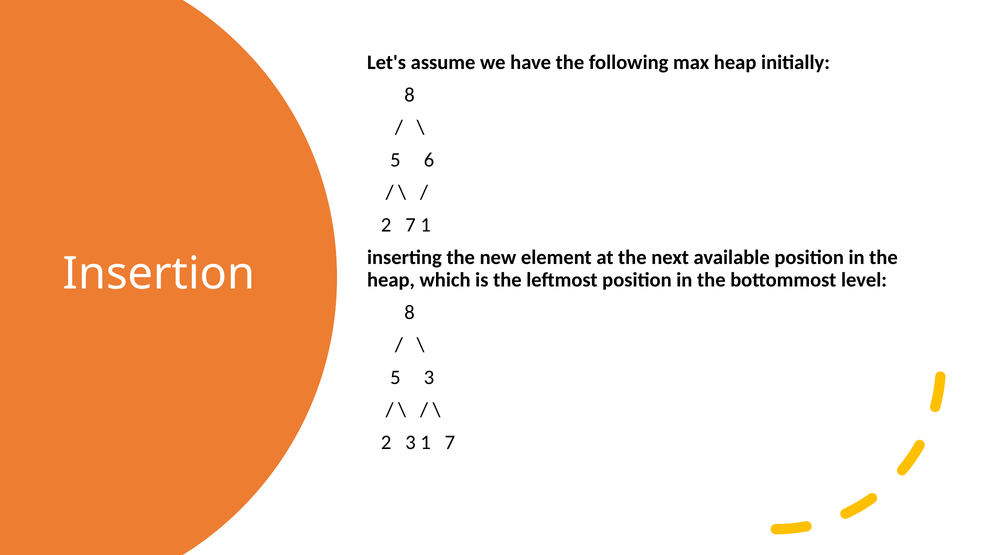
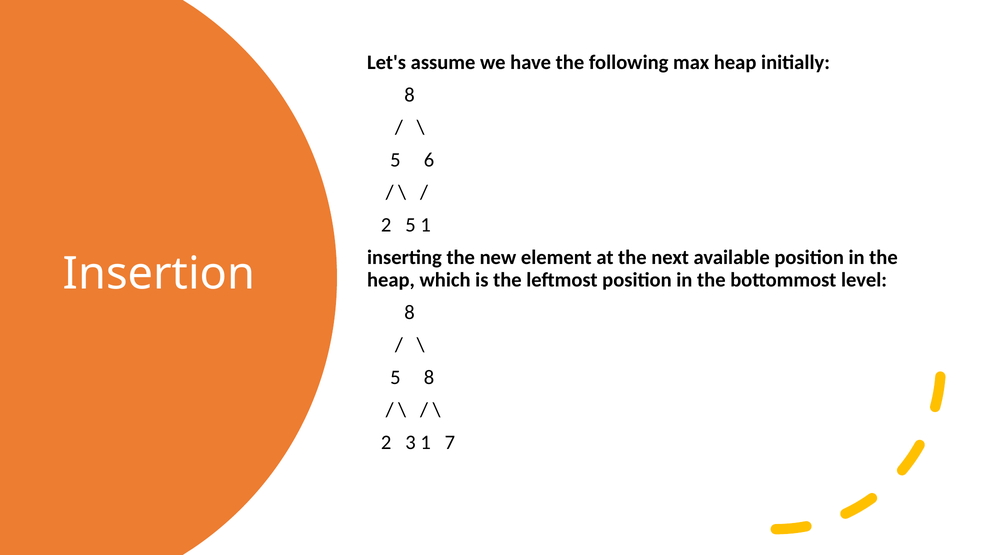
2 7: 7 -> 5
5 3: 3 -> 8
